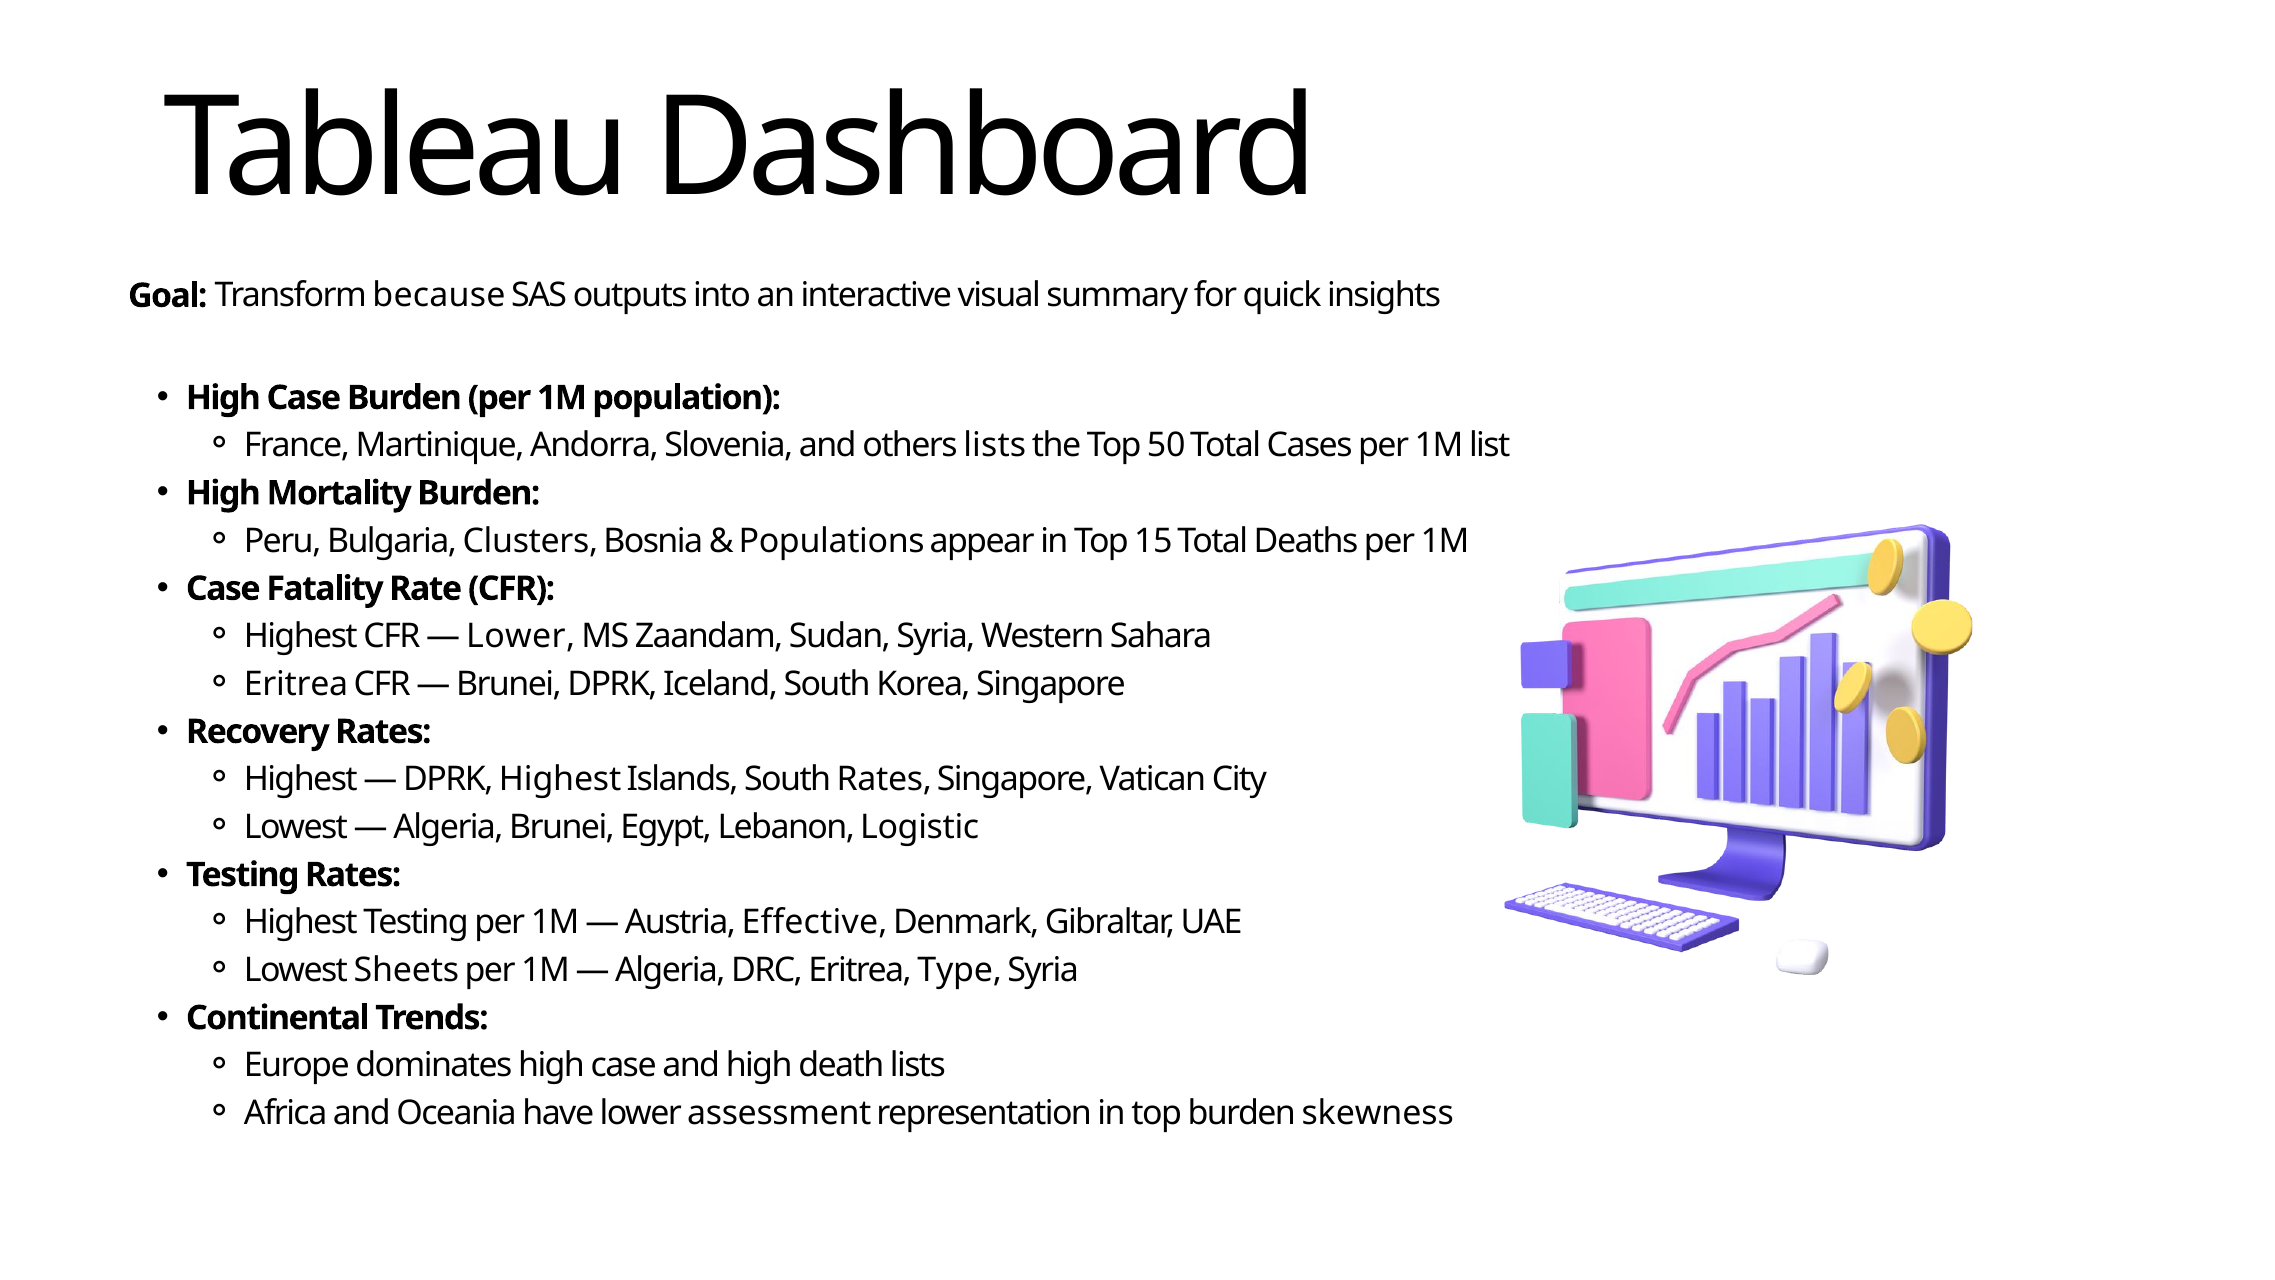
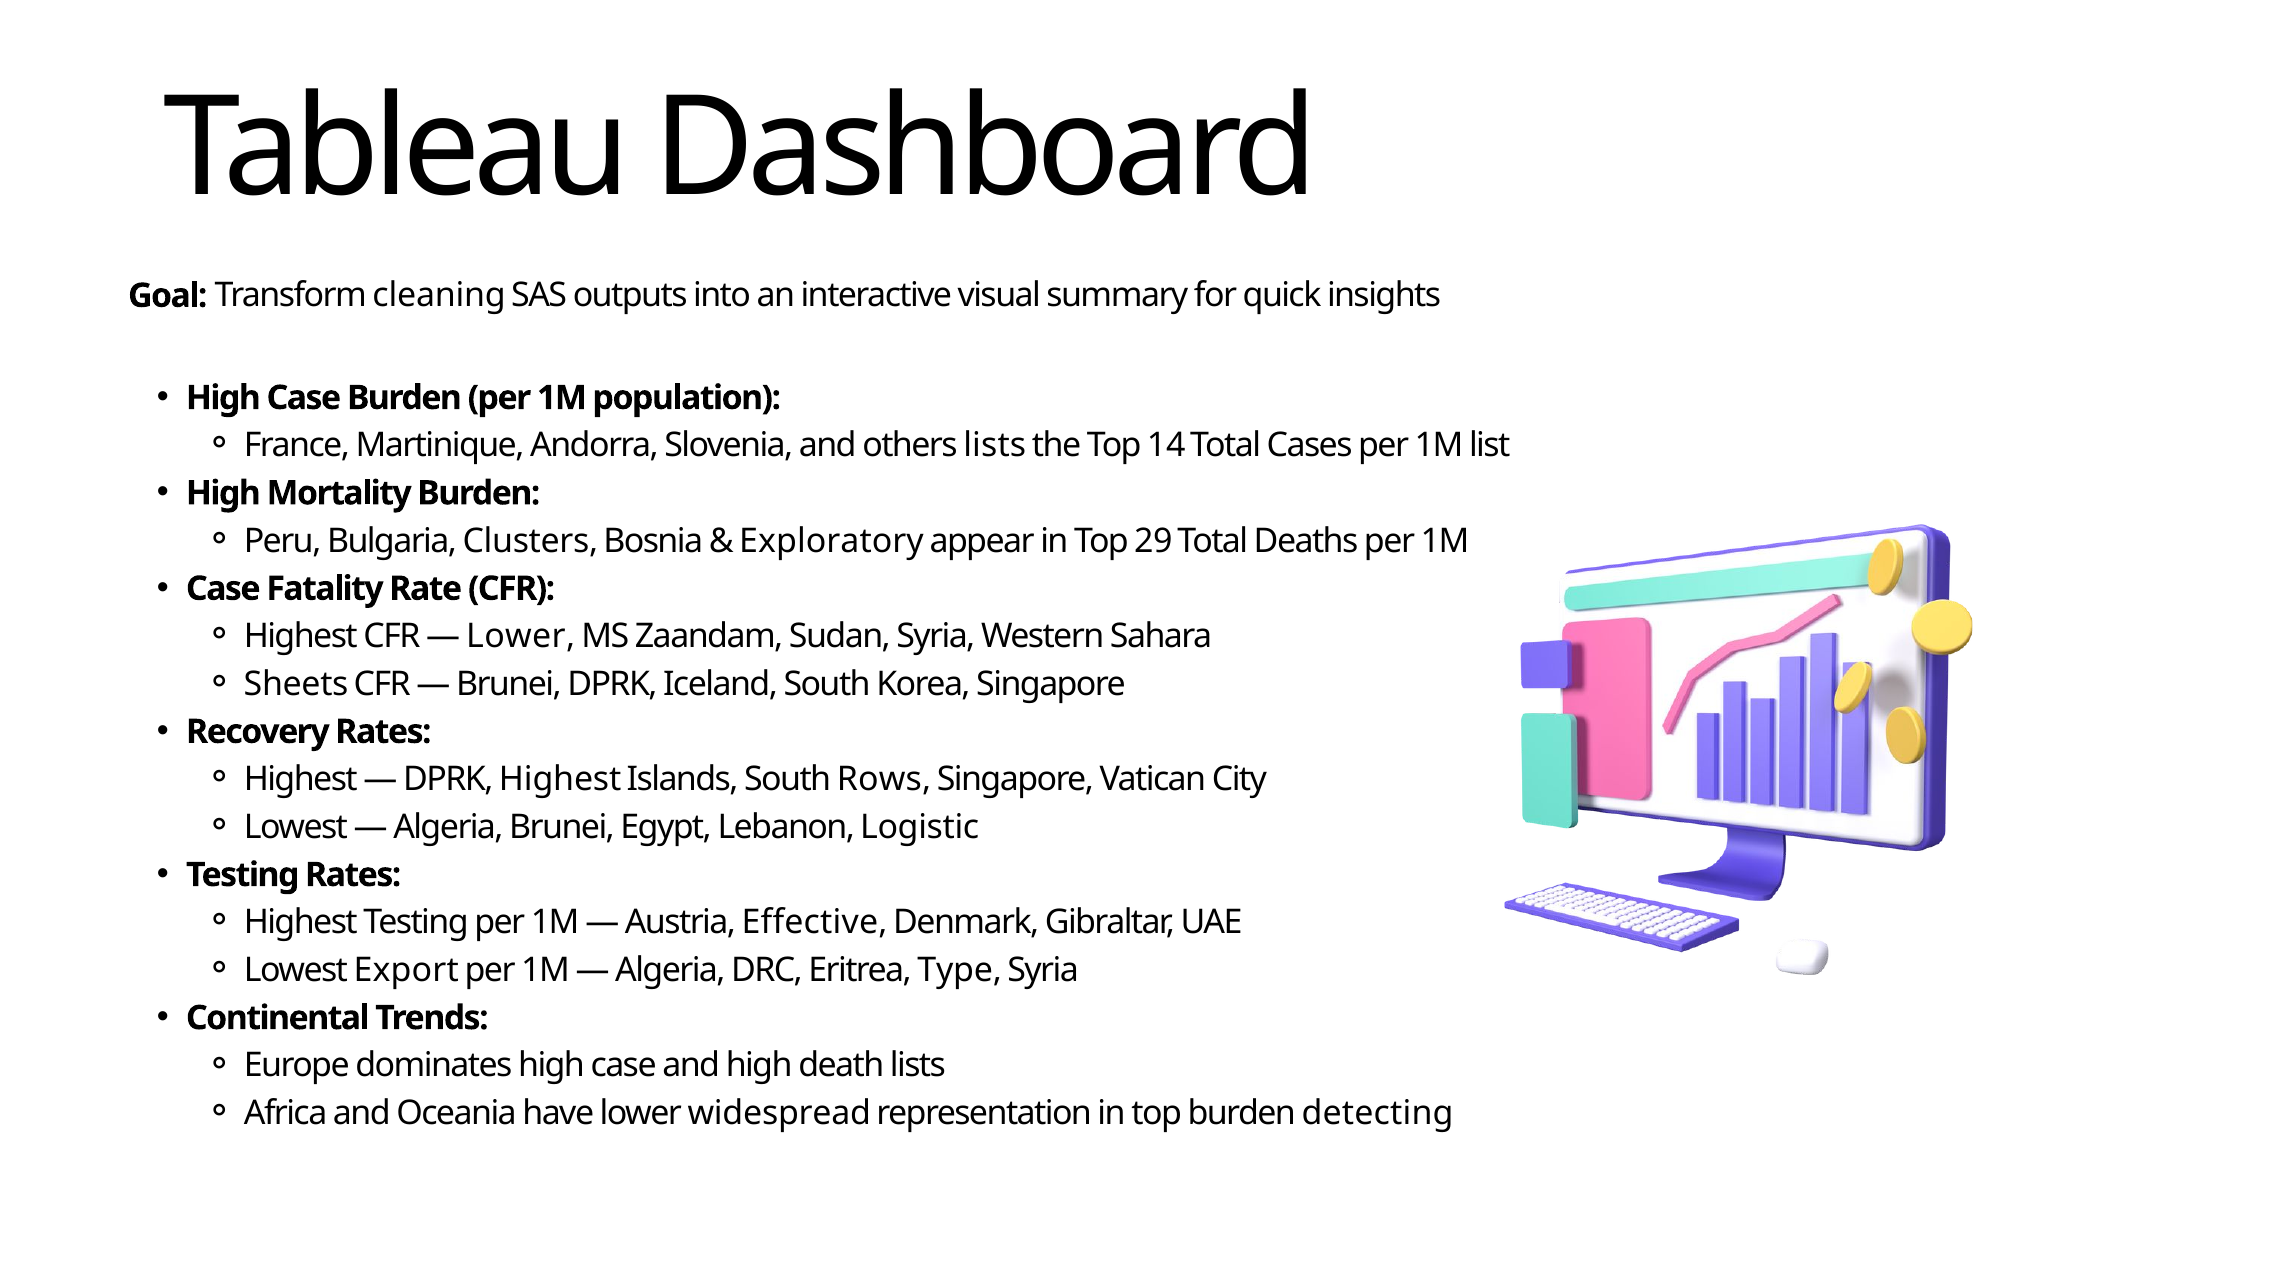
because: because -> cleaning
50: 50 -> 14
Populations: Populations -> Exploratory
15: 15 -> 29
Eritrea at (296, 684): Eritrea -> Sheets
South Rates: Rates -> Rows
Sheets: Sheets -> Export
assessment: assessment -> widespread
skewness: skewness -> detecting
